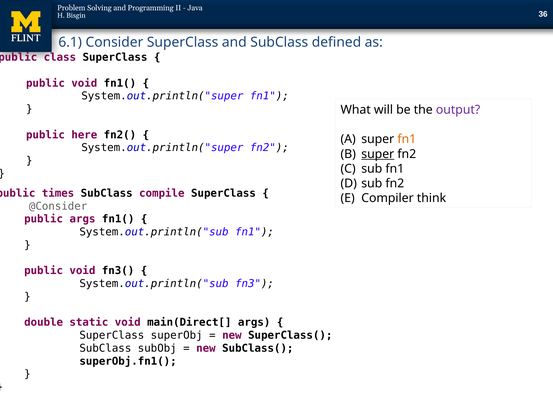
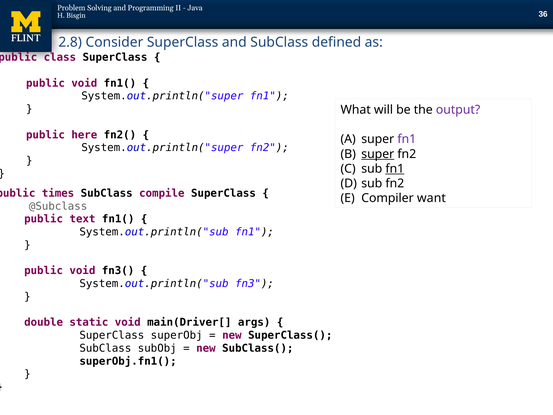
6.1: 6.1 -> 2.8
fn1 at (407, 139) colour: orange -> purple
fn1 at (395, 169) underline: none -> present
think: think -> want
@Consider: @Consider -> @Subclass
public args: args -> text
main(Direct[: main(Direct[ -> main(Driver[
